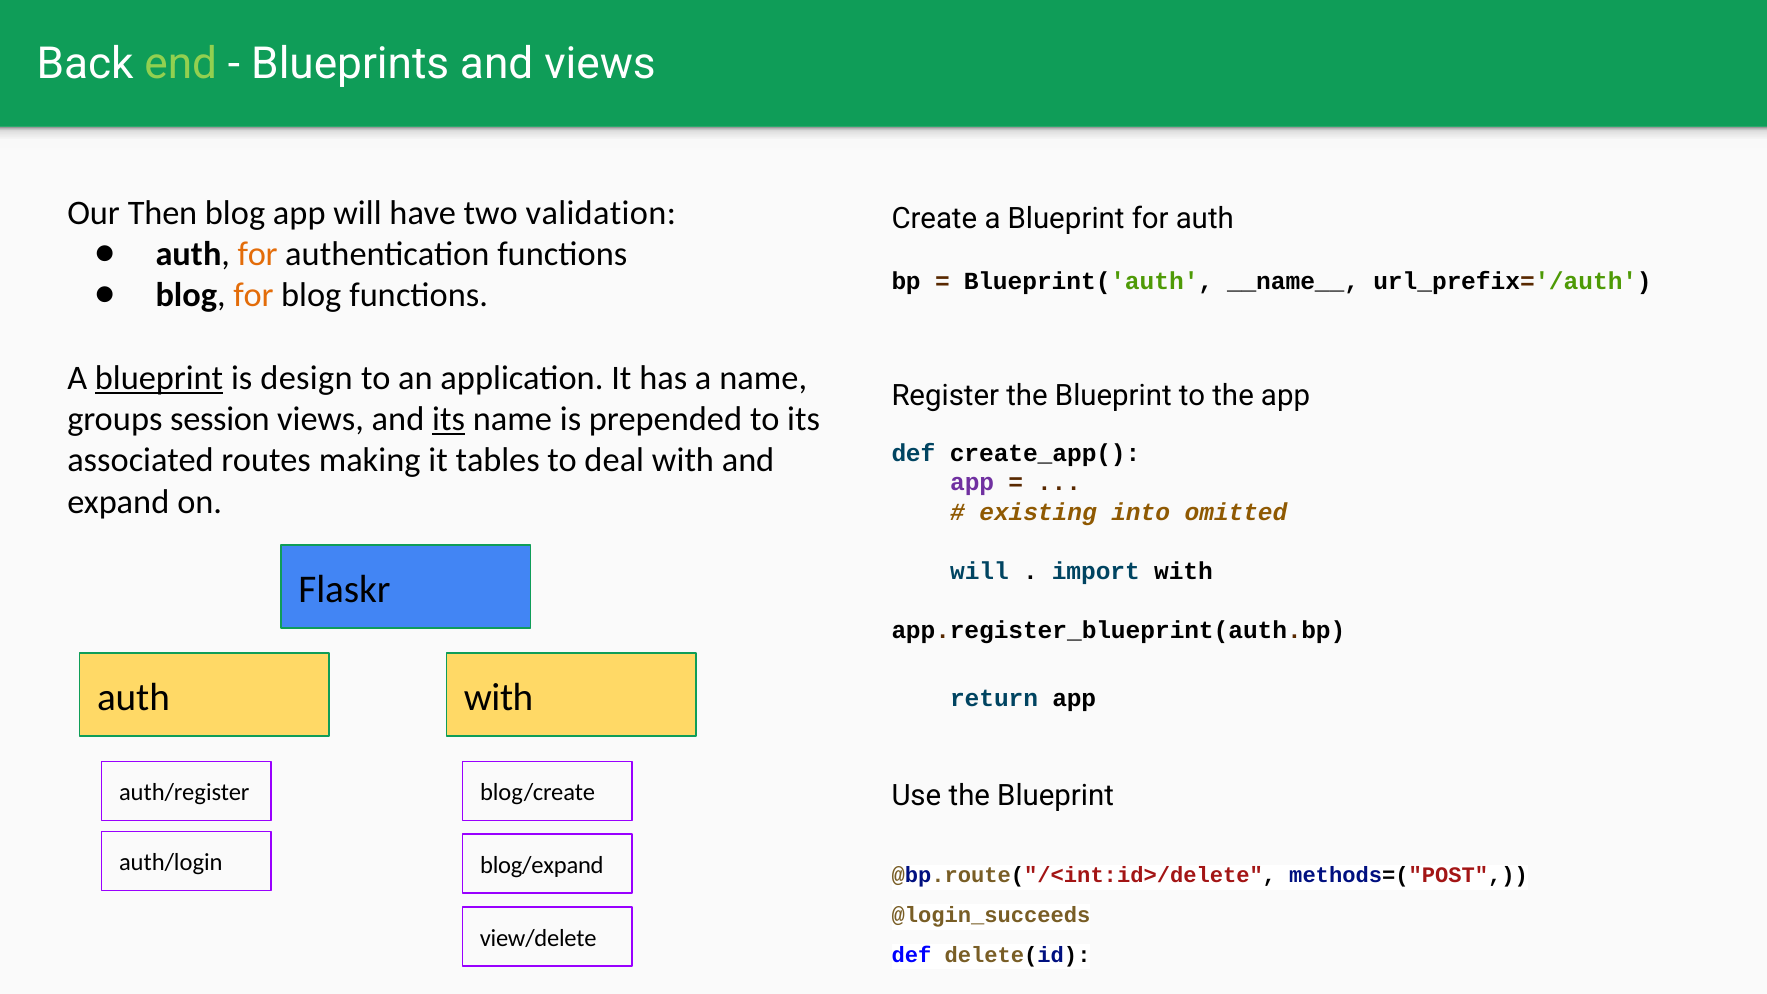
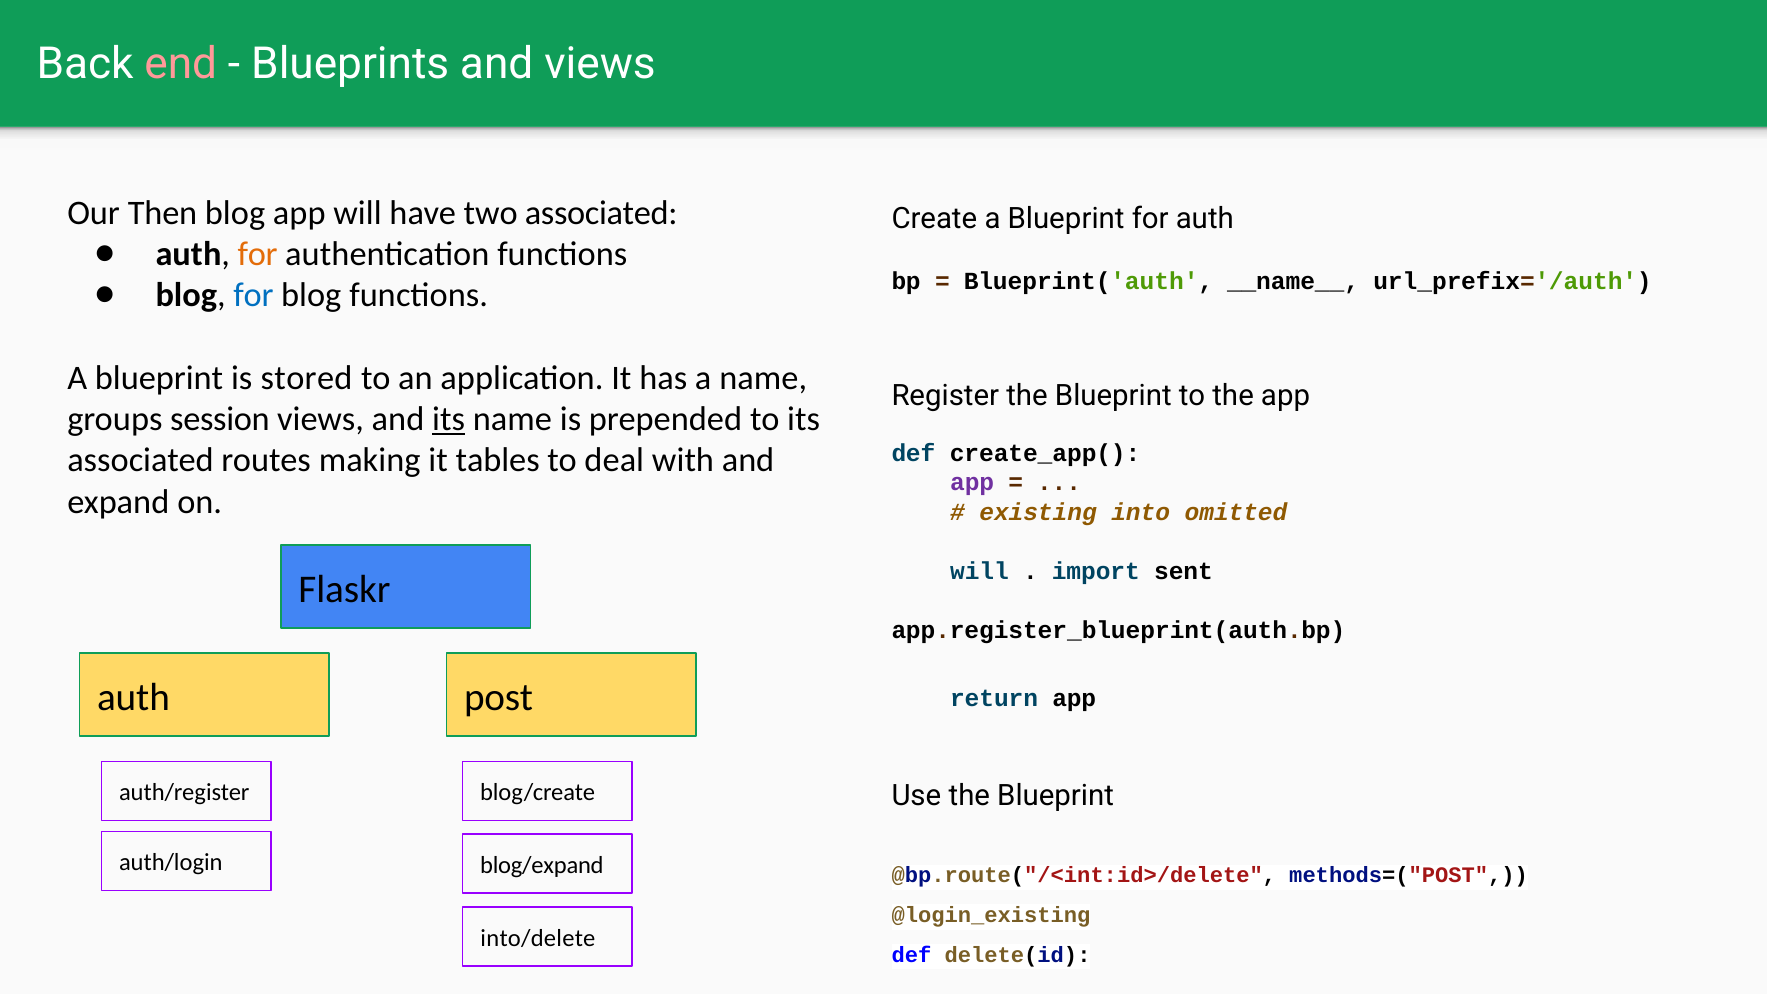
end colour: light green -> pink
two validation: validation -> associated
for at (253, 295) colour: orange -> blue
blueprint at (159, 378) underline: present -> none
design: design -> stored
import with: with -> sent
with at (499, 697): with -> post
@login_succeeds: @login_succeeds -> @login_existing
view/delete: view/delete -> into/delete
